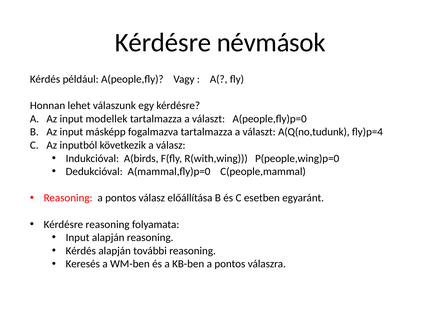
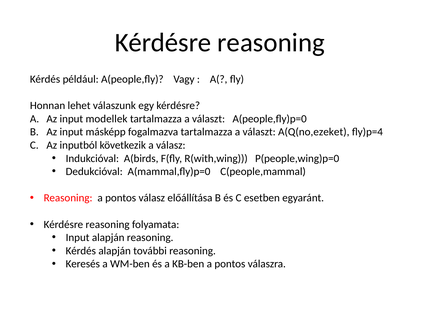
névmások at (271, 43): névmások -> reasoning
A(Q(no,tudunk: A(Q(no,tudunk -> A(Q(no,ezeket
